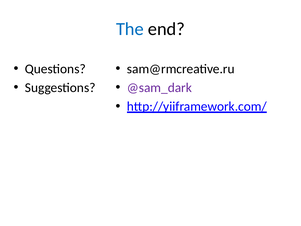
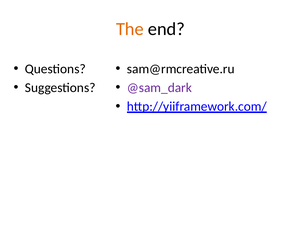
The colour: blue -> orange
